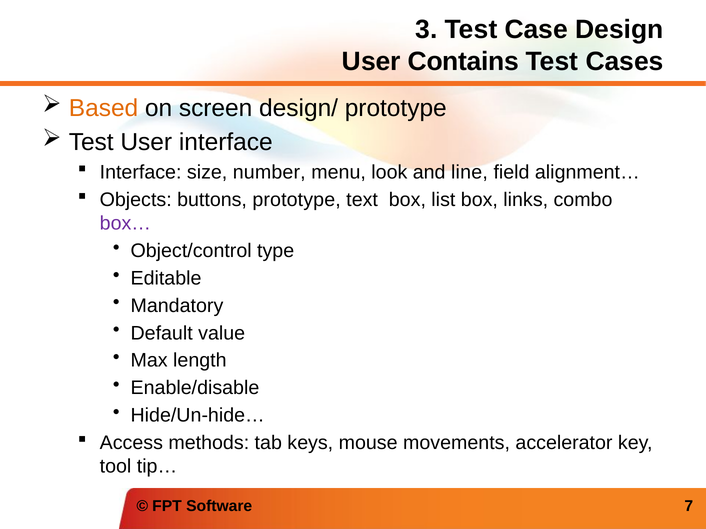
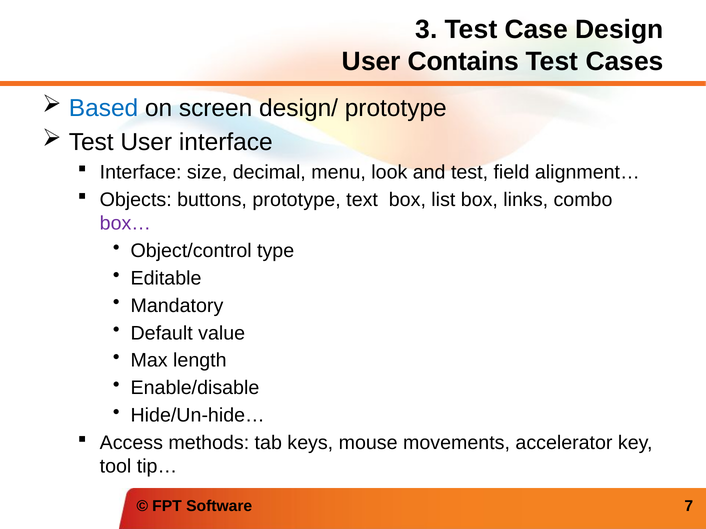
Based colour: orange -> blue
number: number -> decimal
and line: line -> test
